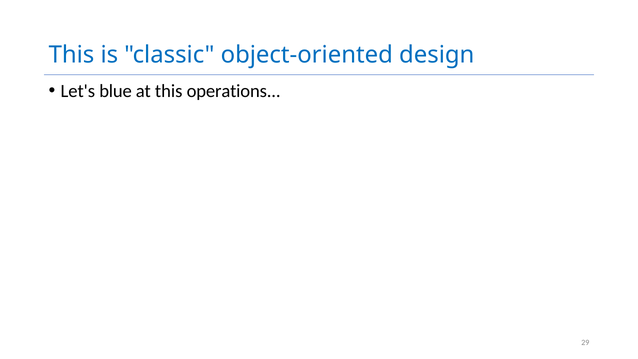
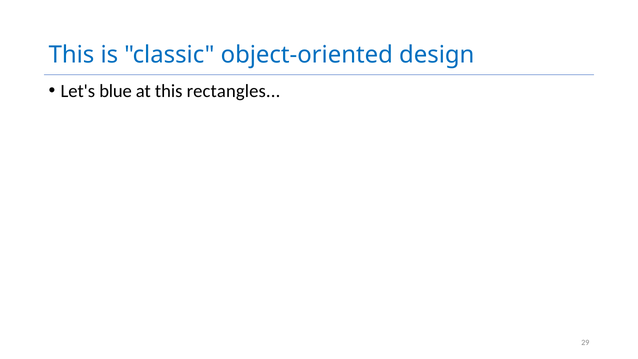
operations: operations -> rectangles
